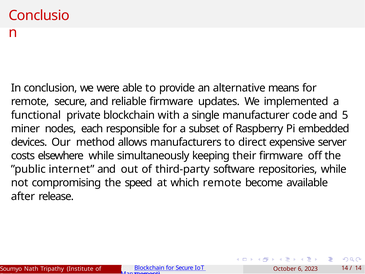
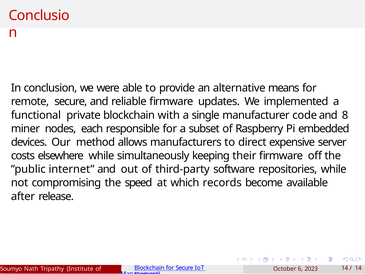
5: 5 -> 8
which remote: remote -> records
